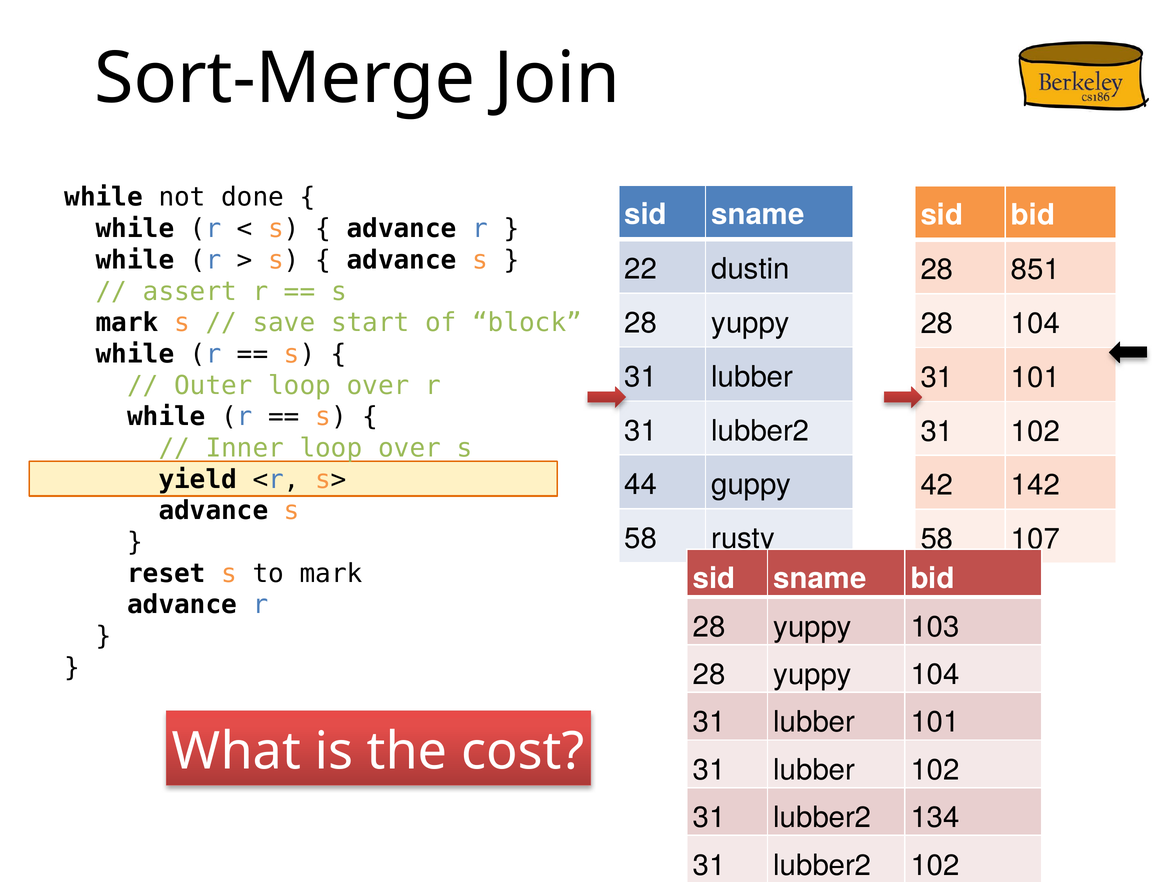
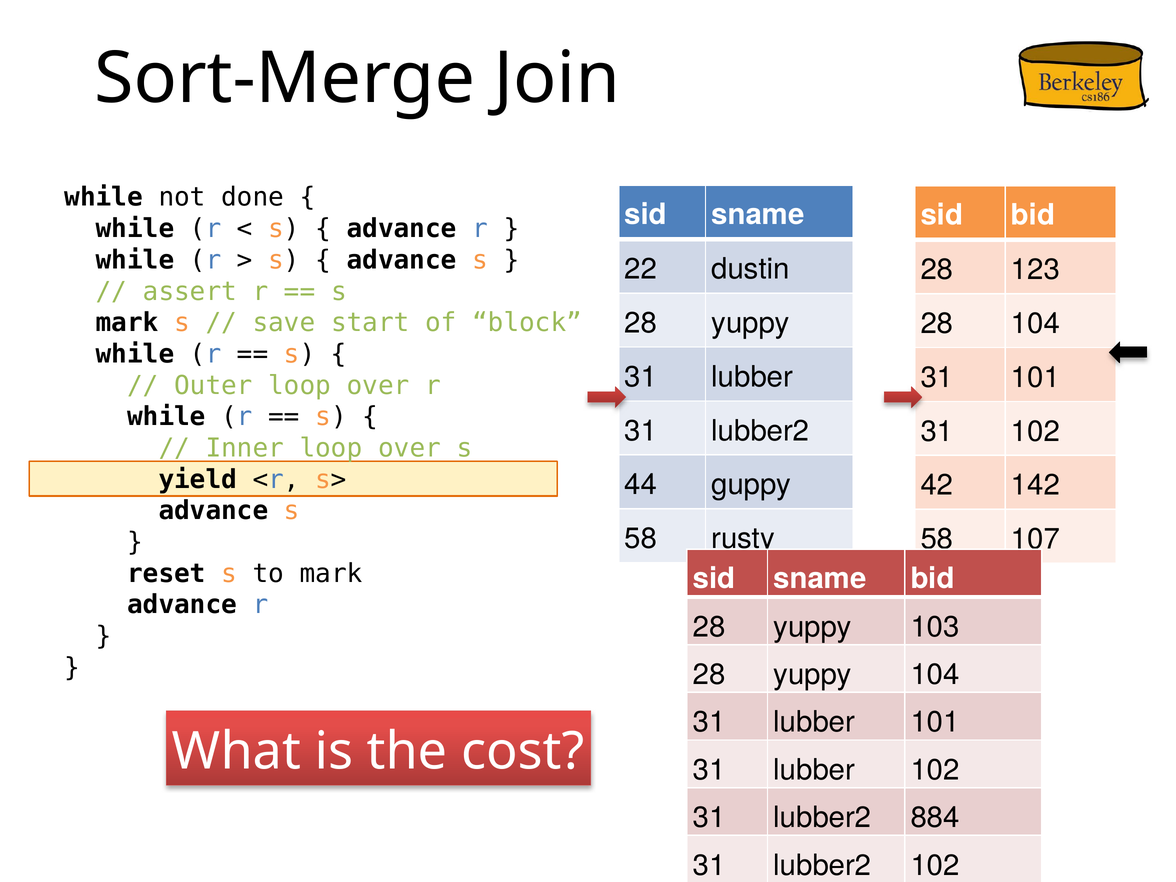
851: 851 -> 123
134: 134 -> 884
